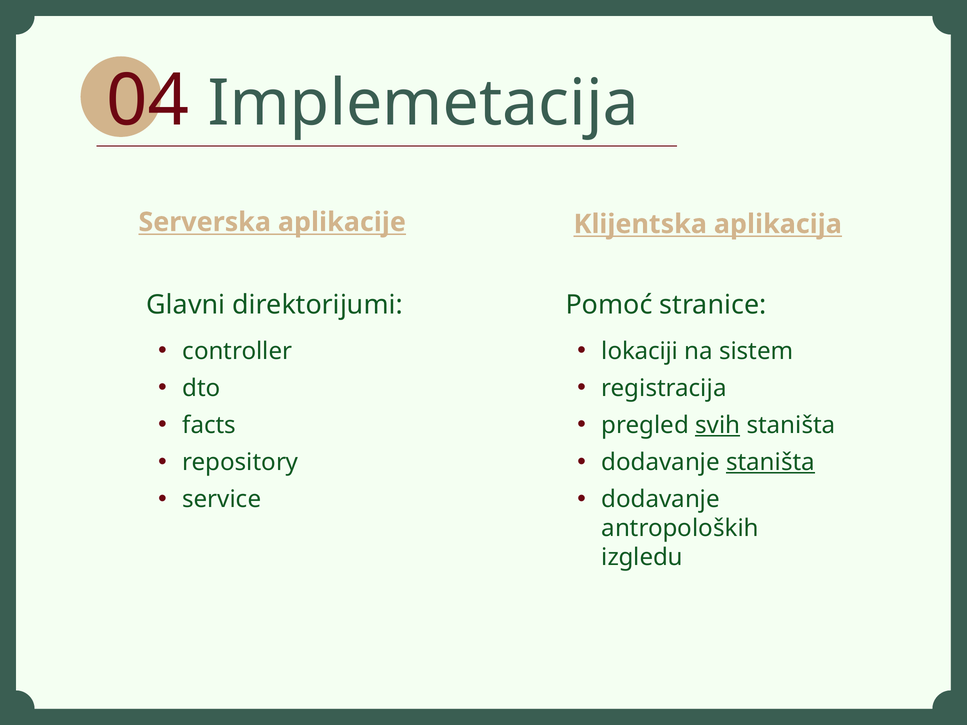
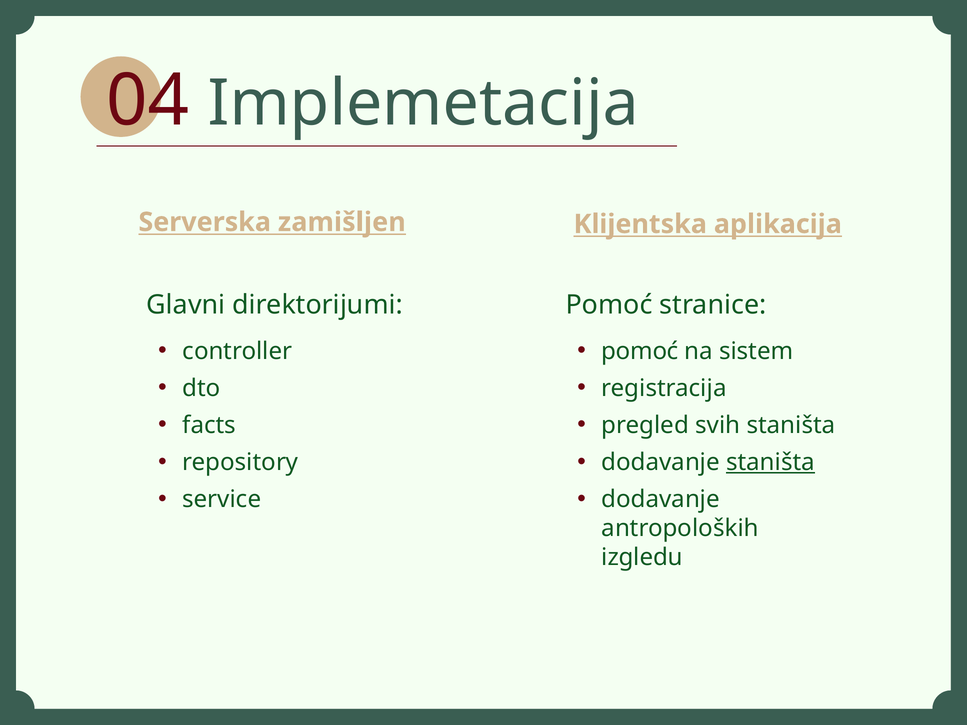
aplikacije: aplikacije -> zamišljen
lokaciji at (640, 351): lokaciji -> pomoć
svih underline: present -> none
